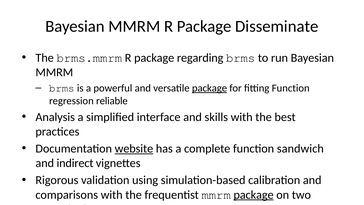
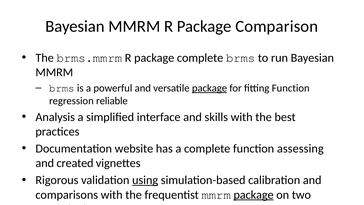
Disseminate: Disseminate -> Comparison
package regarding: regarding -> complete
website underline: present -> none
sandwich: sandwich -> assessing
indirect: indirect -> created
using underline: none -> present
